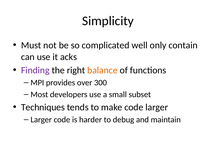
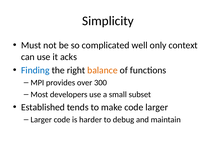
contain: contain -> context
Finding colour: purple -> blue
Techniques: Techniques -> Established
